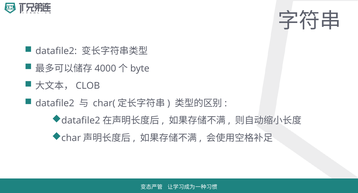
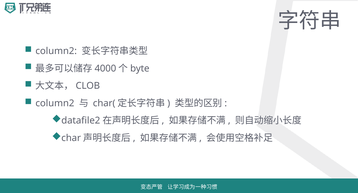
datafile2 at (56, 51): datafile2 -> column2
datafile2 at (55, 103): datafile2 -> column2
